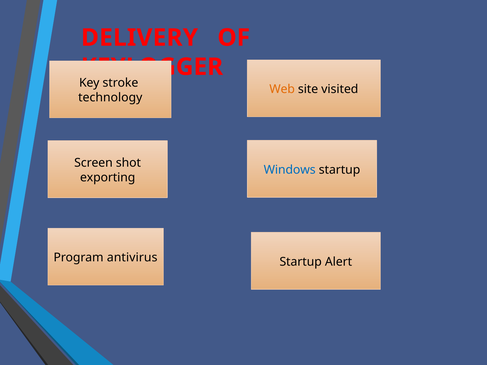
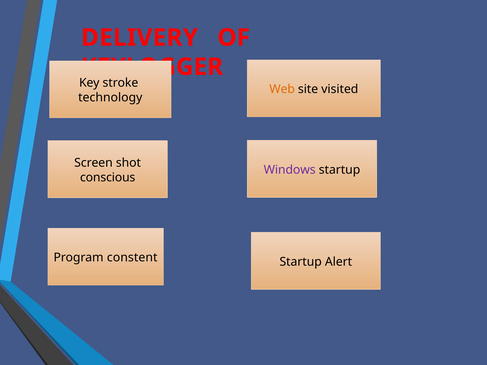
Windows colour: blue -> purple
exporting: exporting -> conscious
antivirus: antivirus -> constent
